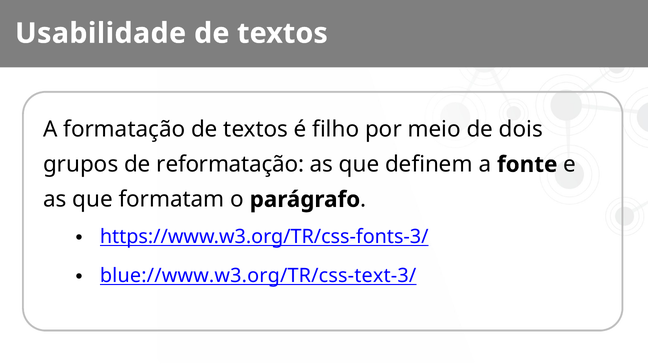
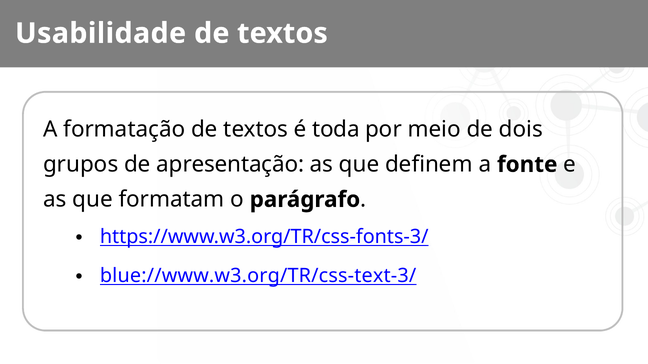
filho: filho -> toda
reformatação: reformatação -> apresentação
